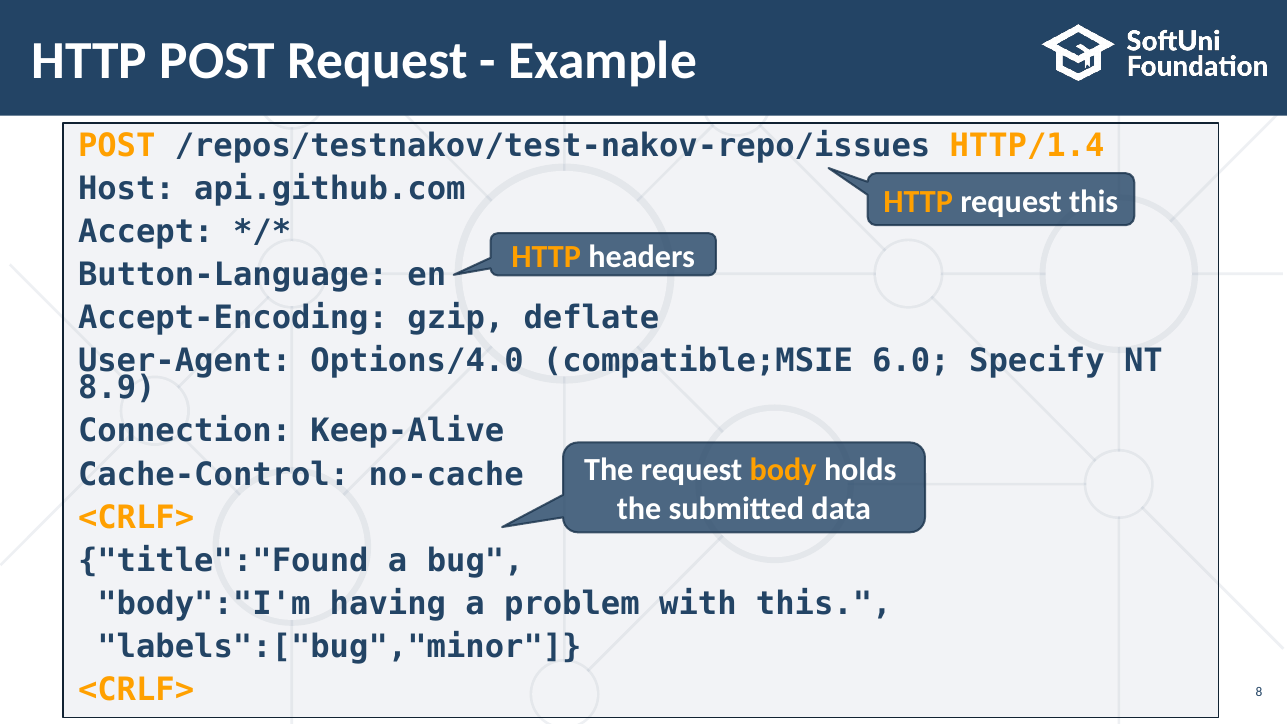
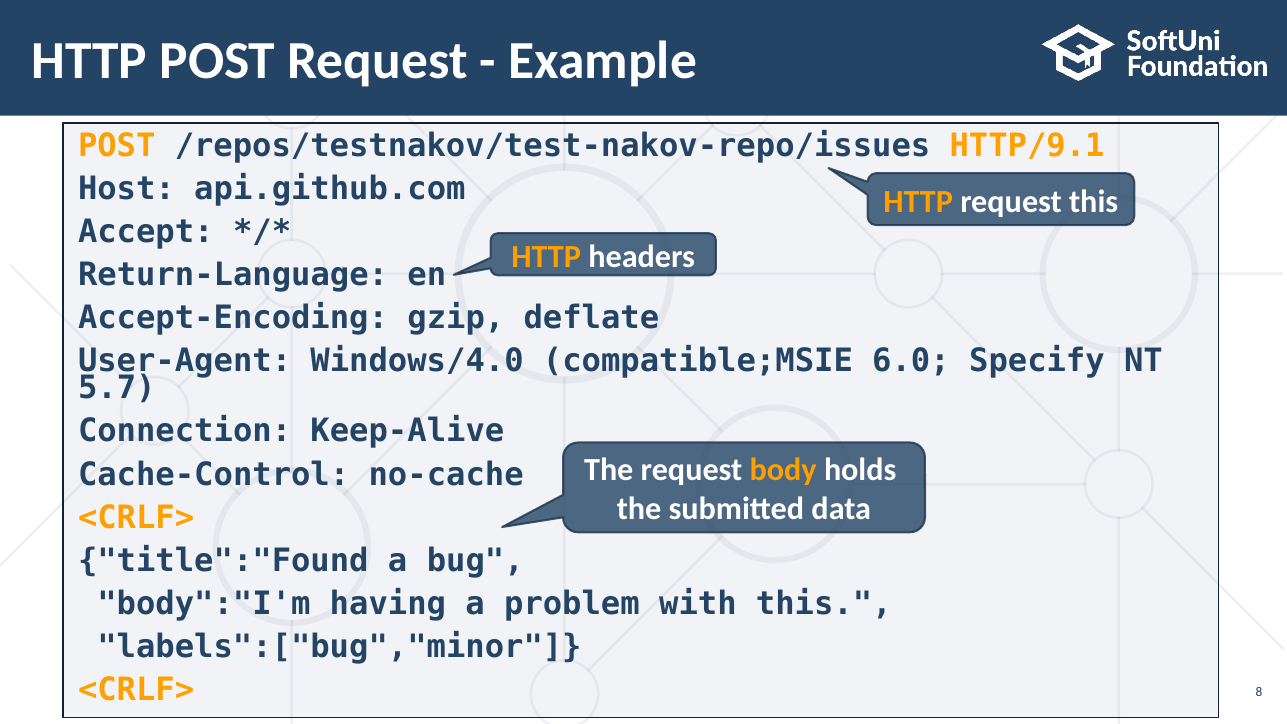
HTTP/1.4: HTTP/1.4 -> HTTP/9.1
Button-Language: Button-Language -> Return-Language
Options/4.0: Options/4.0 -> Windows/4.0
8.9: 8.9 -> 5.7
